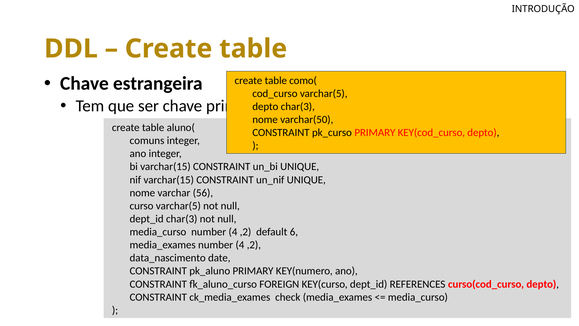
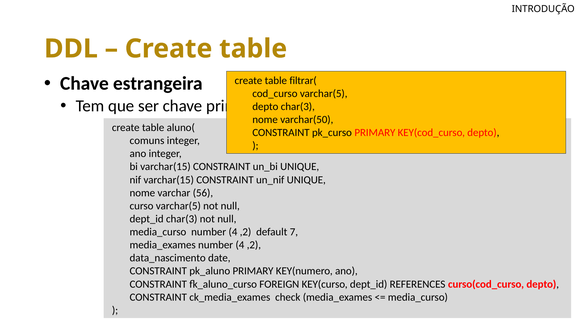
como(: como( -> filtrar(
6: 6 -> 7
